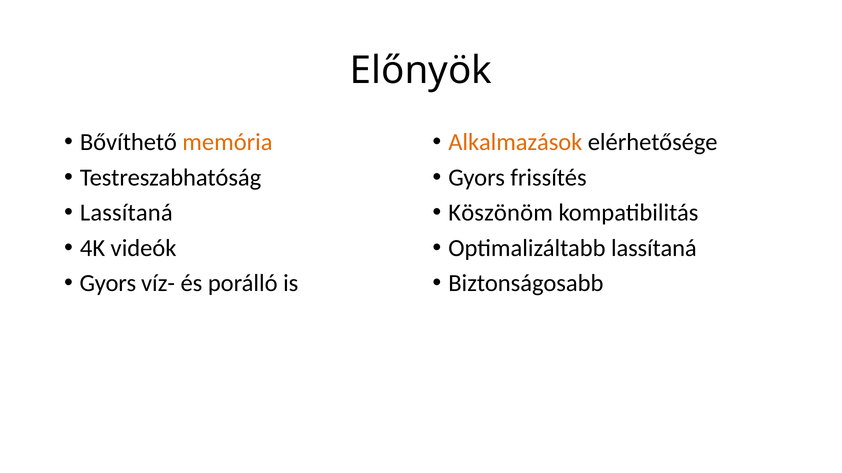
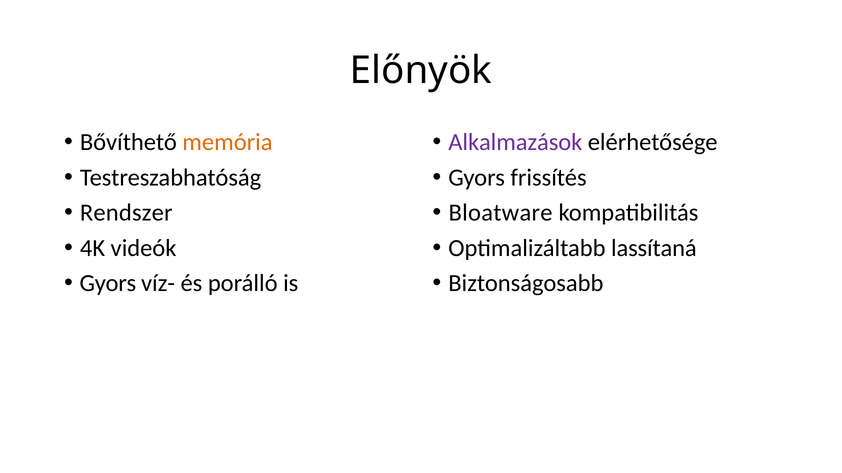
Alkalmazások colour: orange -> purple
Lassítaná at (126, 213): Lassítaná -> Rendszer
Köszönöm: Köszönöm -> Bloatware
